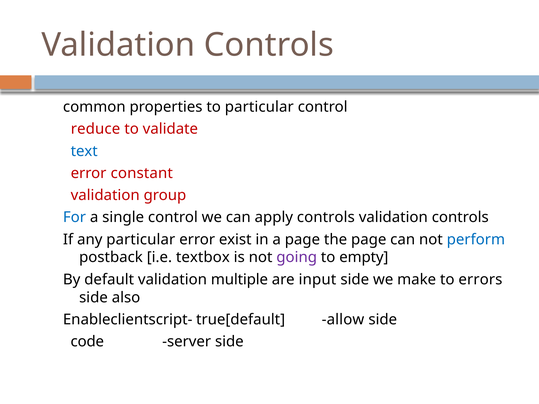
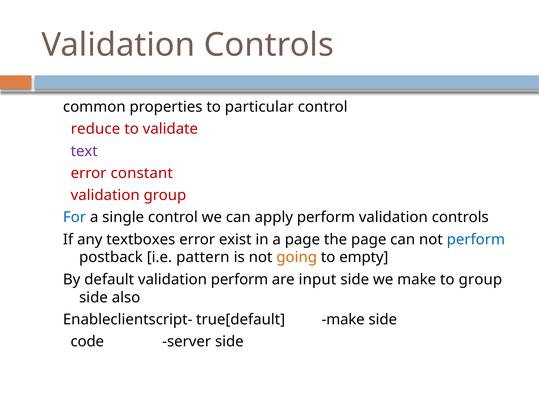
text colour: blue -> purple
apply controls: controls -> perform
any particular: particular -> textboxes
textbox: textbox -> pattern
going colour: purple -> orange
validation multiple: multiple -> perform
to errors: errors -> group
allow at (343, 320): allow -> make
